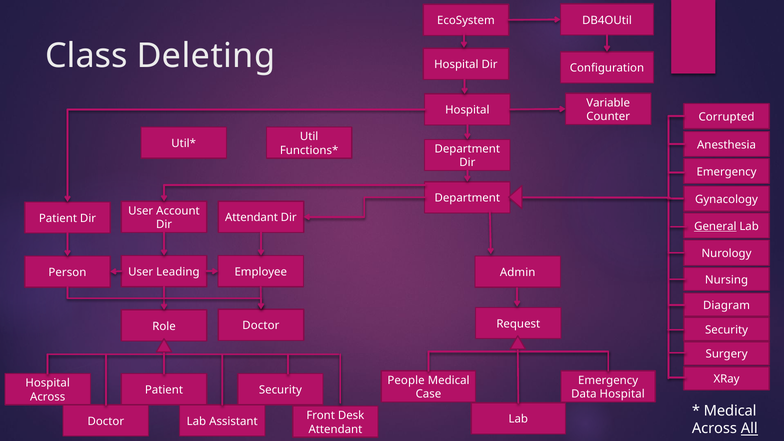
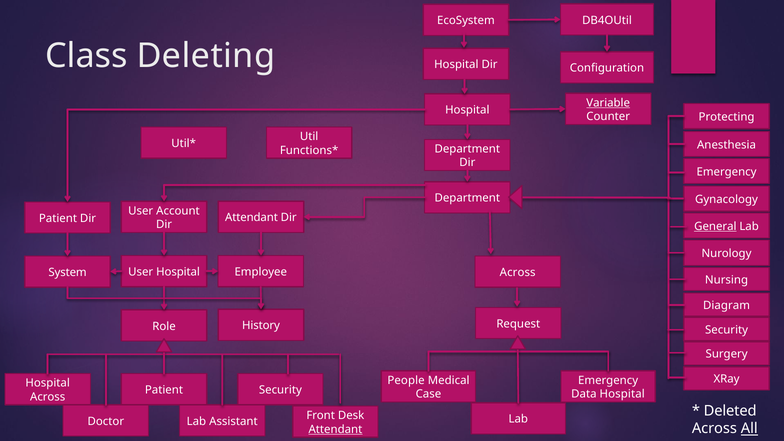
Variable underline: none -> present
Corrupted: Corrupted -> Protecting
User Leading: Leading -> Hospital
Person: Person -> System
Admin at (518, 272): Admin -> Across
Doctor at (261, 326): Doctor -> History
Medical at (730, 411): Medical -> Deleted
Attendant at (335, 429) underline: none -> present
